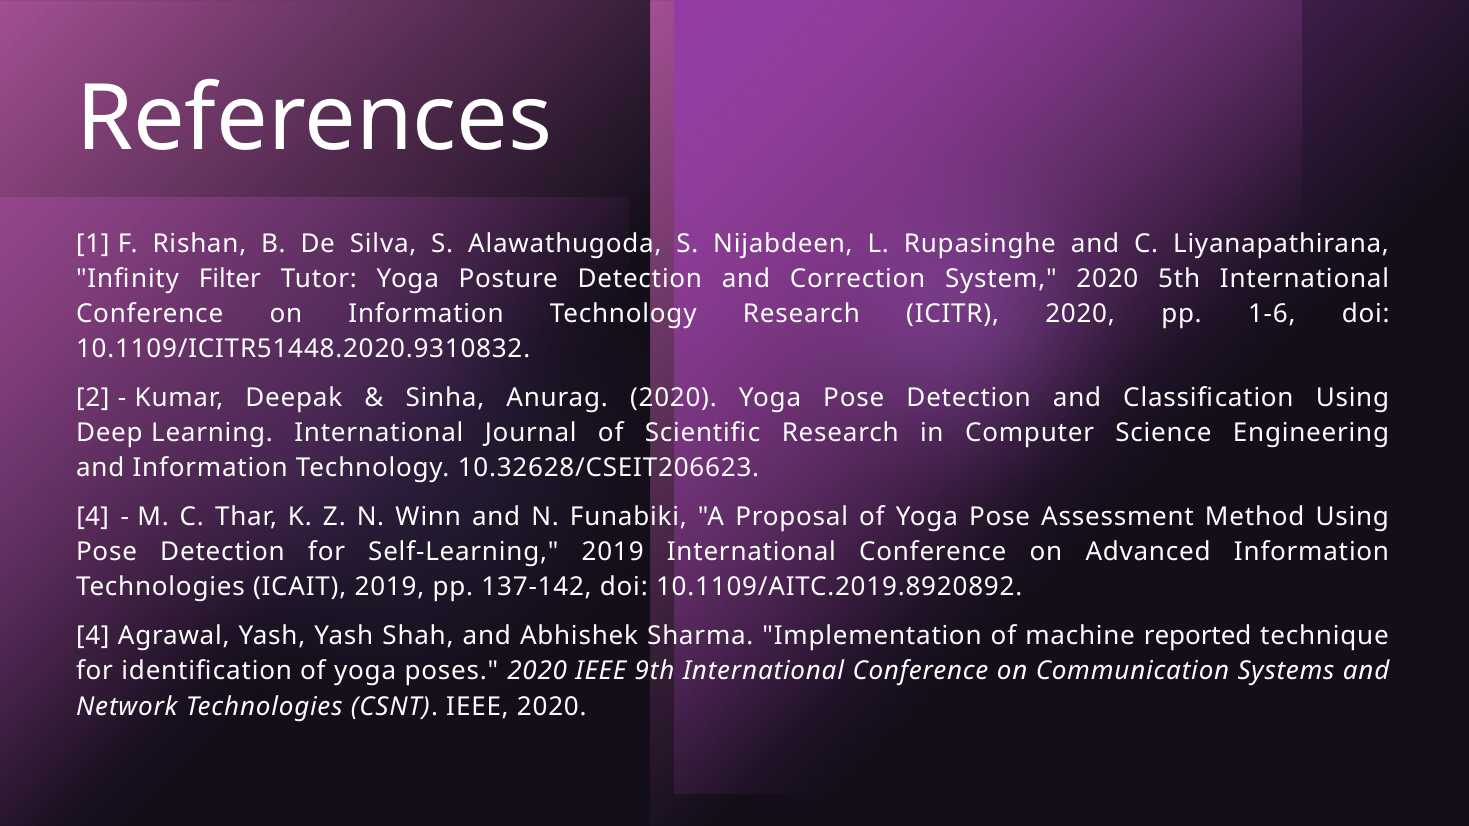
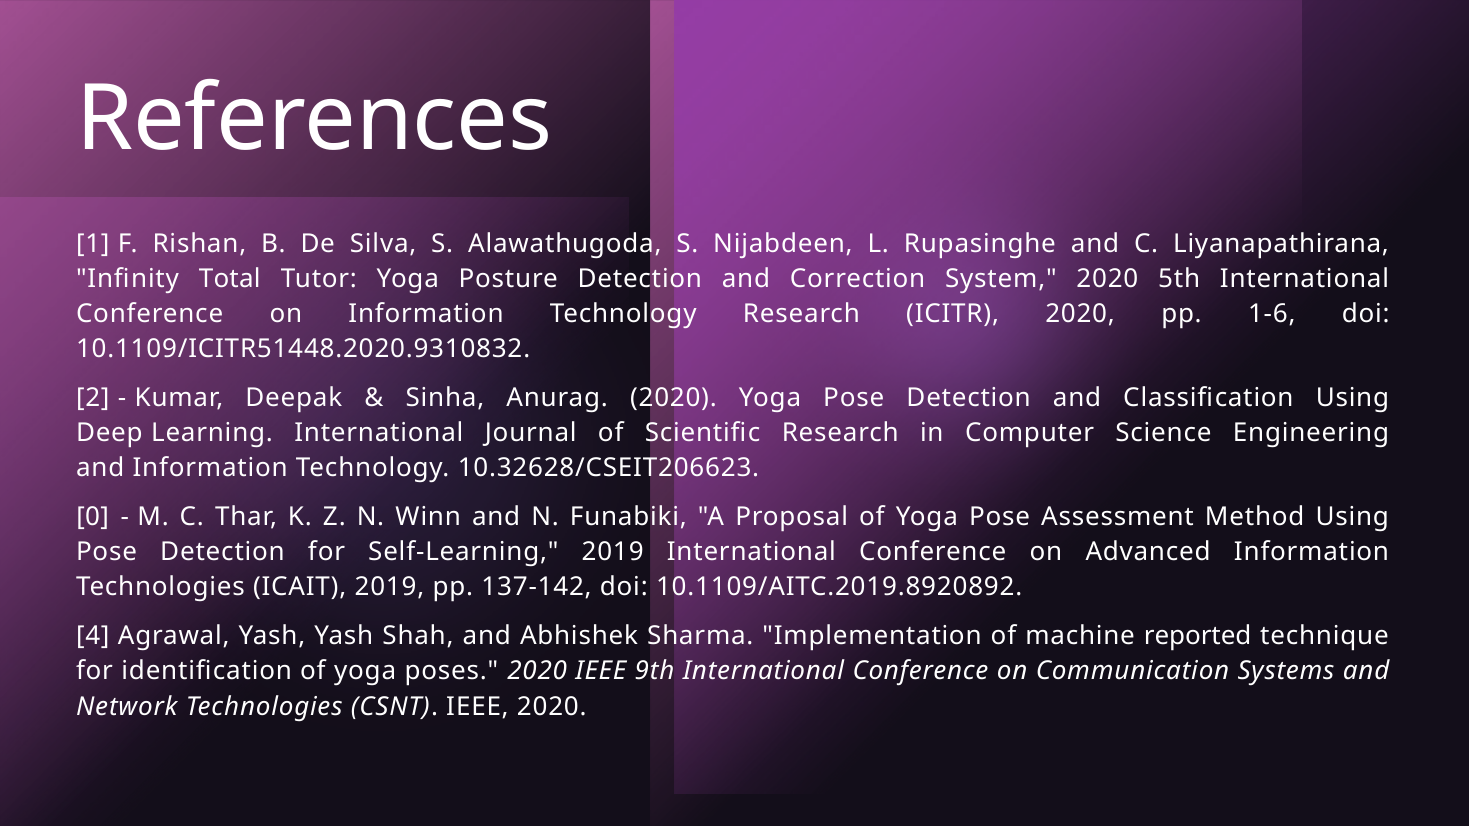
Filter: Filter -> Total
4 at (93, 517): 4 -> 0
